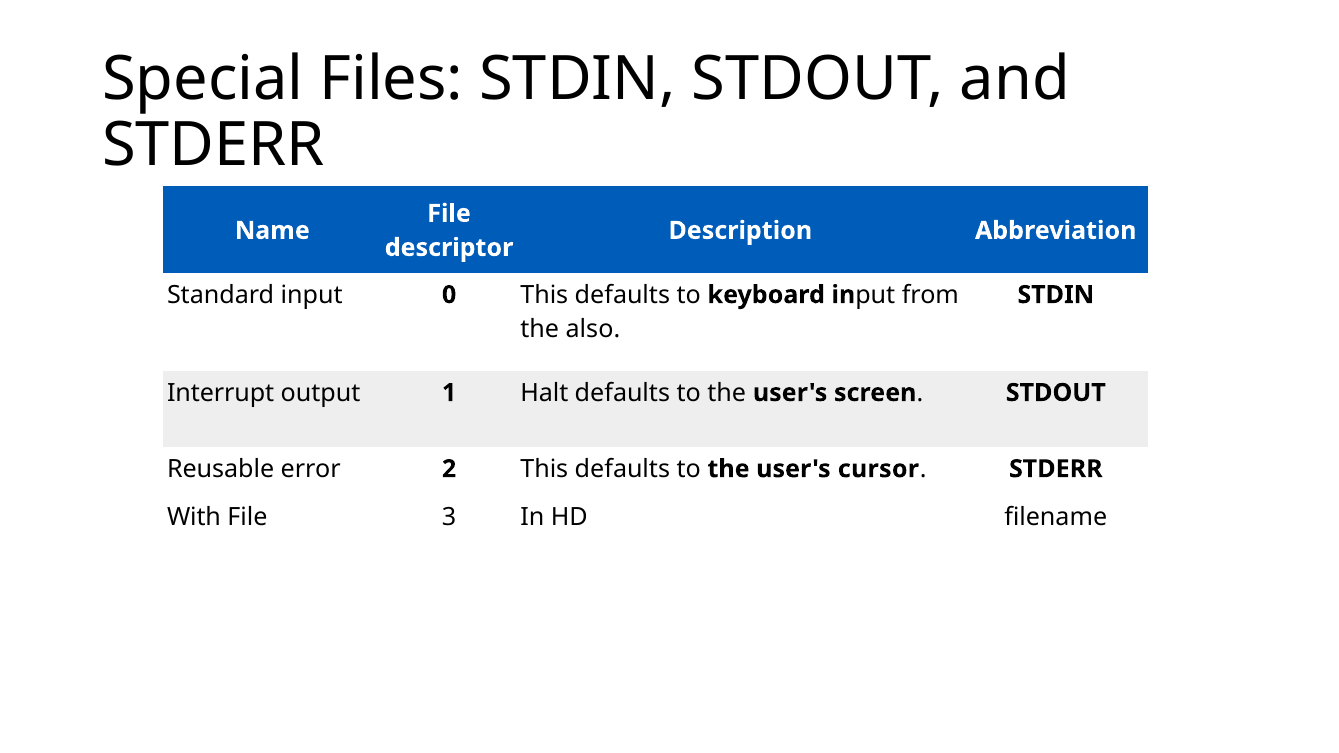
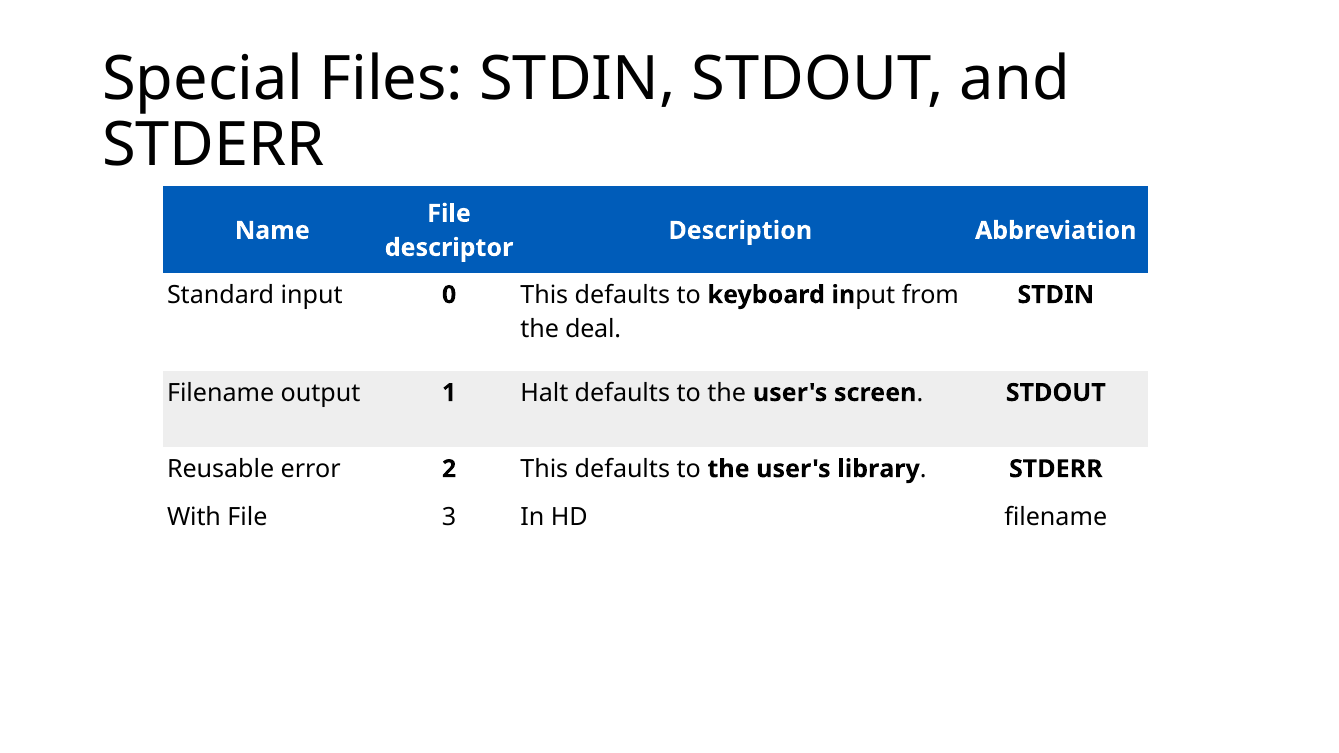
also: also -> deal
Interrupt at (221, 393): Interrupt -> Filename
cursor: cursor -> library
